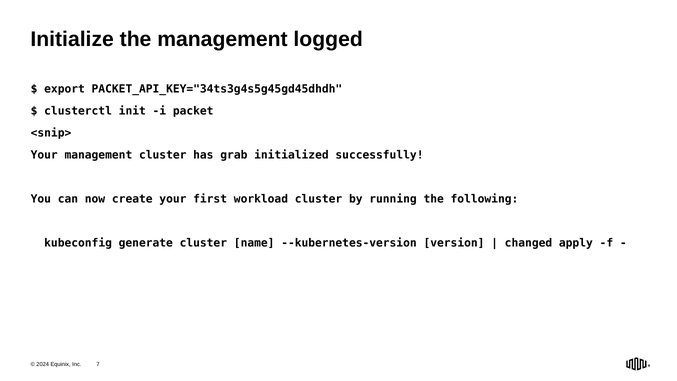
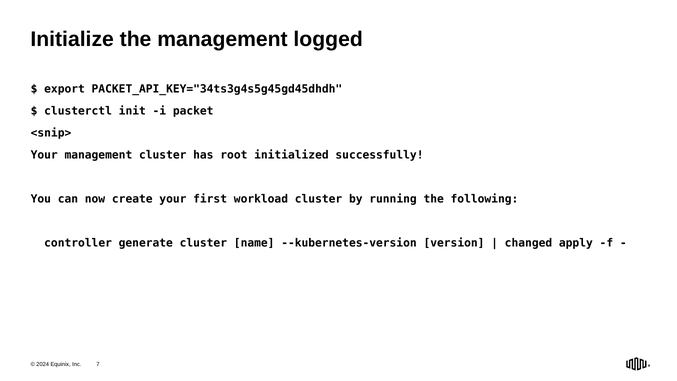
grab: grab -> root
kubeconfig: kubeconfig -> controller
